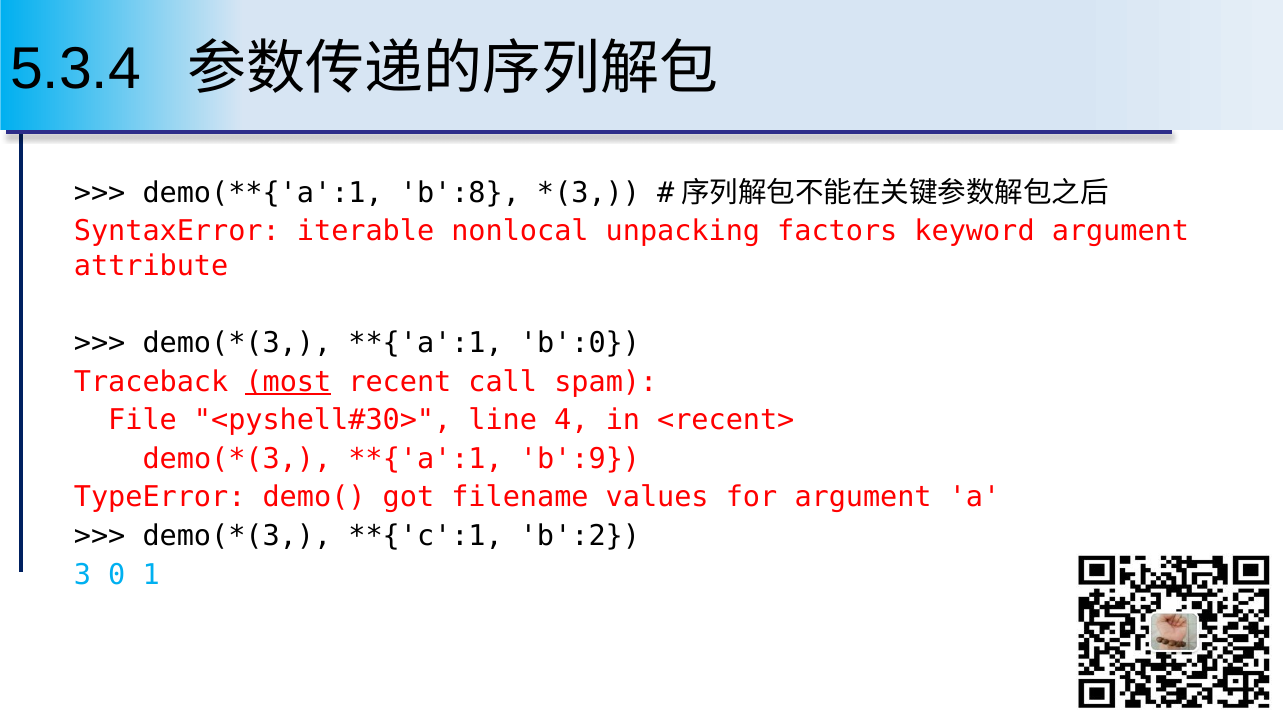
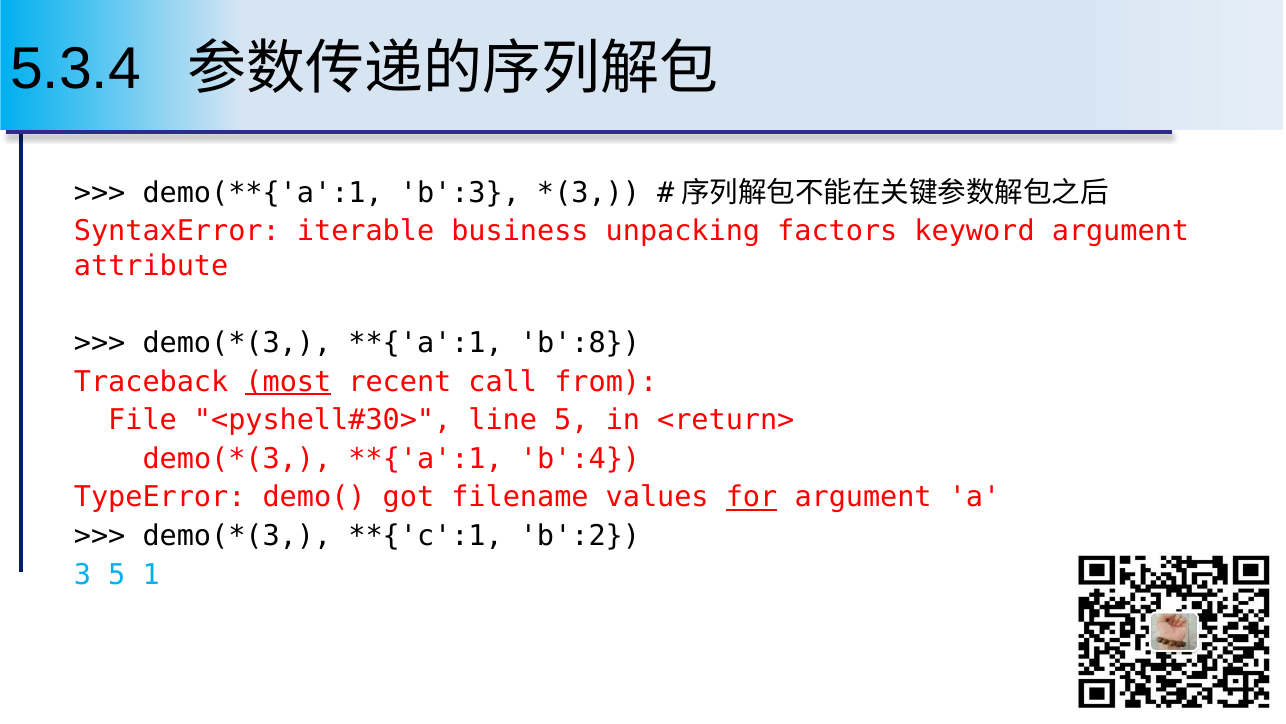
b':8: b':8 -> b':3
nonlocal: nonlocal -> business
b':0: b':0 -> b':8
spam: spam -> from
line 4: 4 -> 5
<recent>: <recent> -> <return>
b':9: b':9 -> b':4
for underline: none -> present
3 0: 0 -> 5
